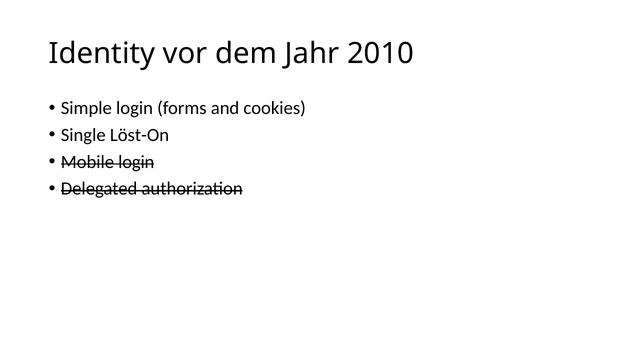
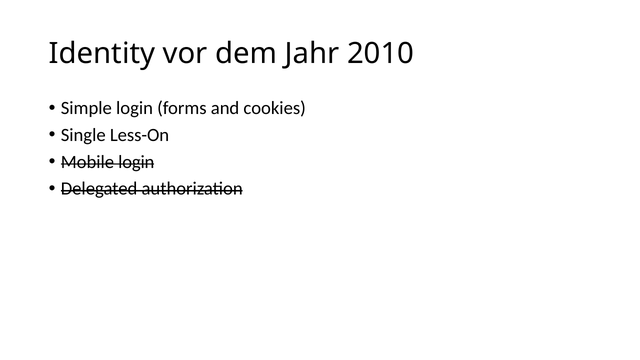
Löst-On: Löst-On -> Less-On
